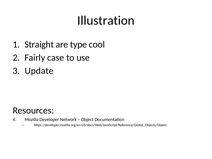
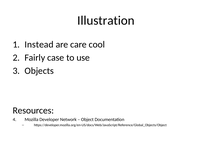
Straight: Straight -> Instead
type: type -> care
Update: Update -> Objects
